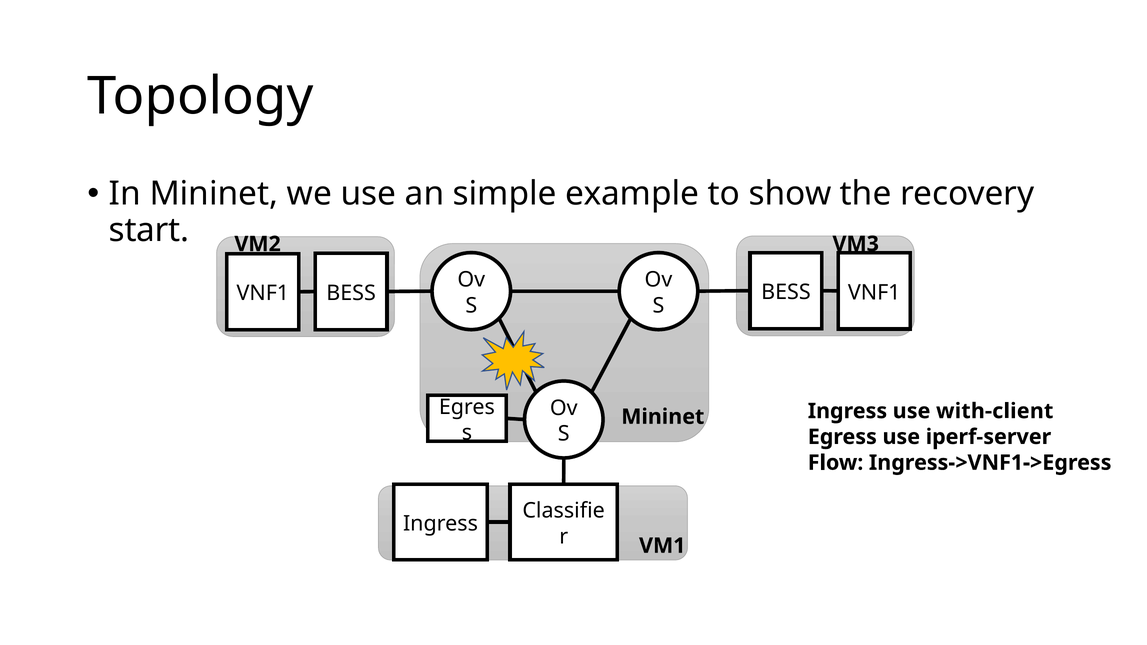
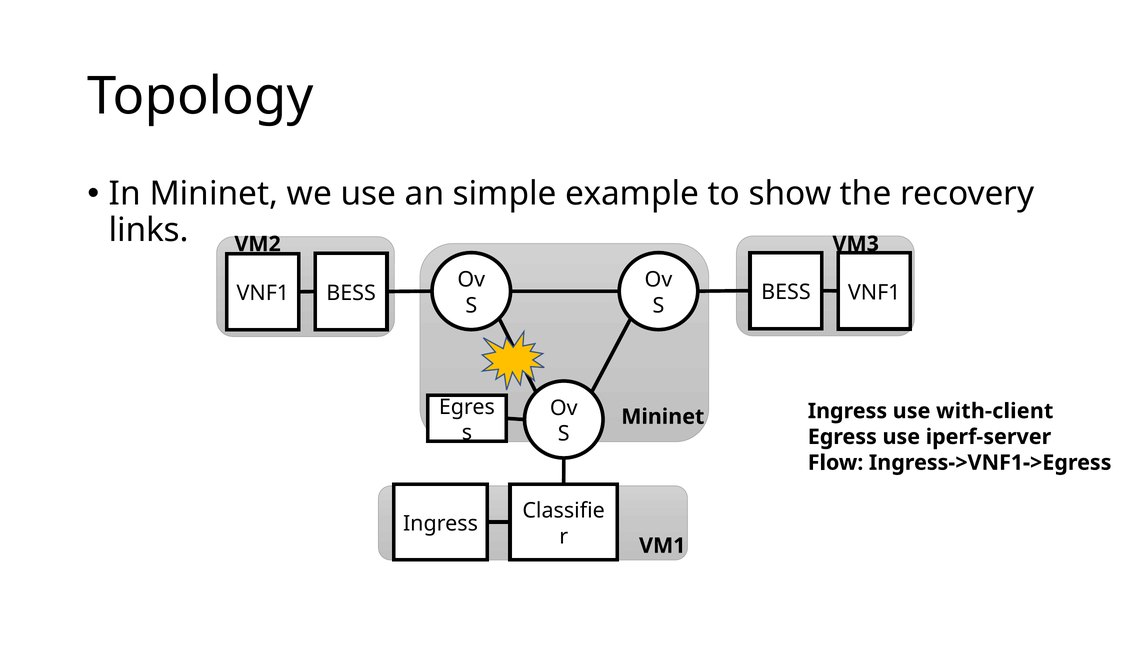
start: start -> links
